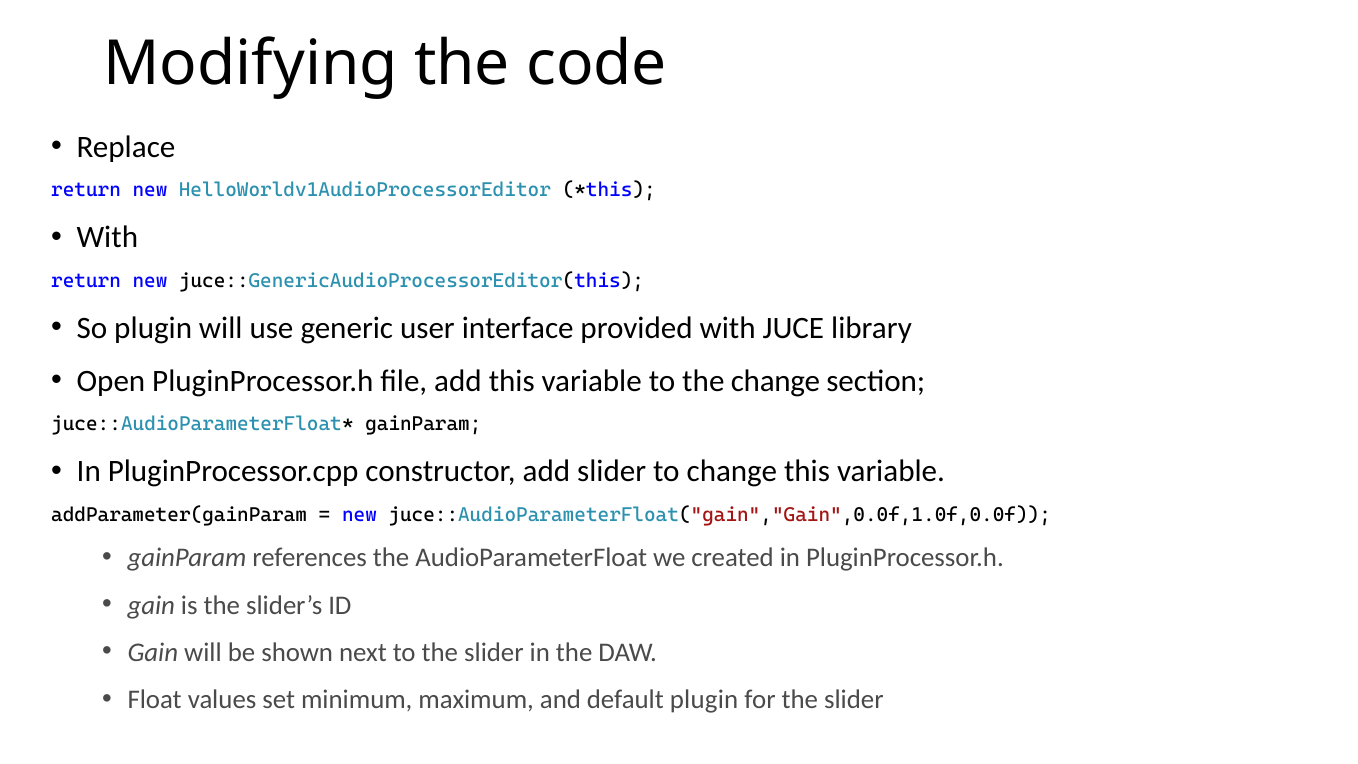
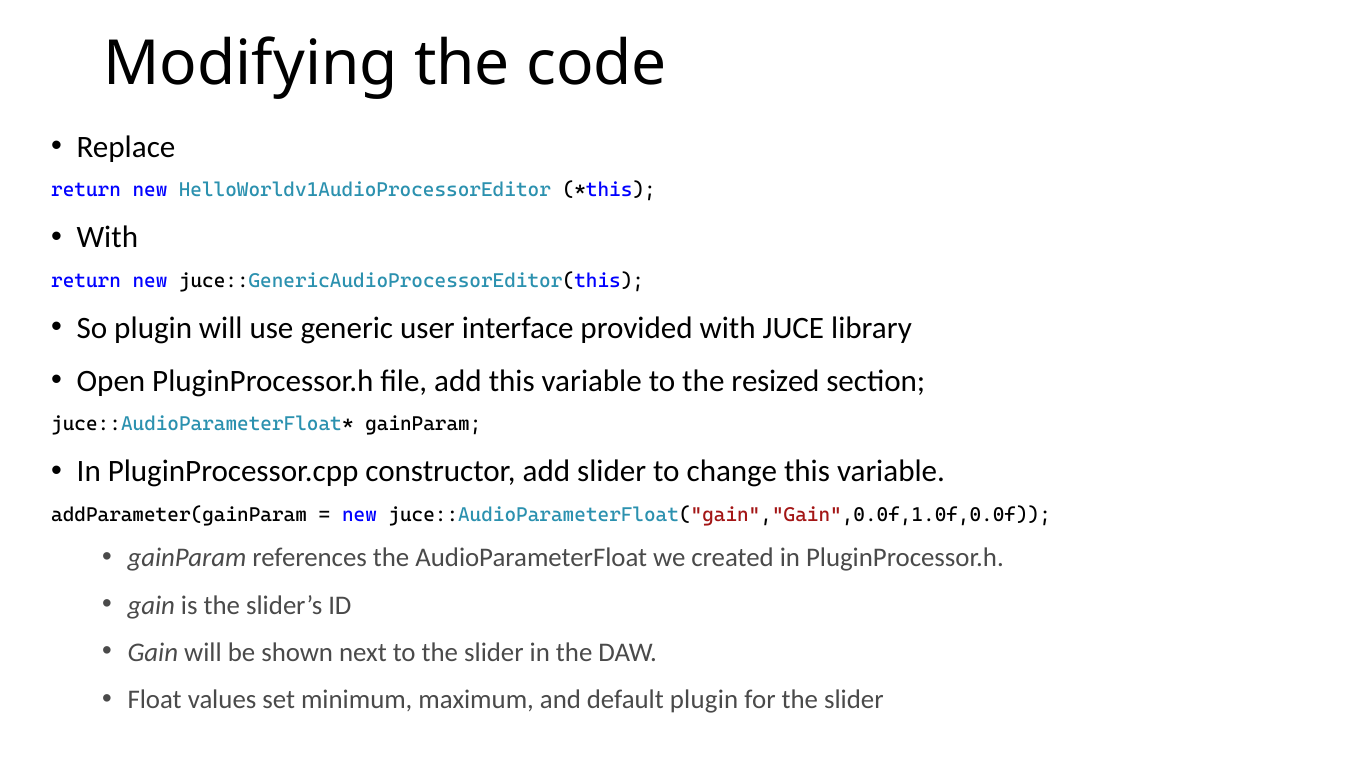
the change: change -> resized
